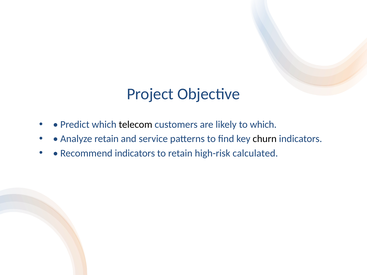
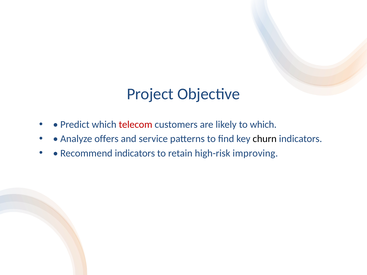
telecom colour: black -> red
Analyze retain: retain -> offers
calculated: calculated -> improving
